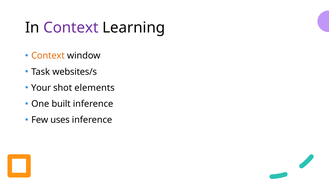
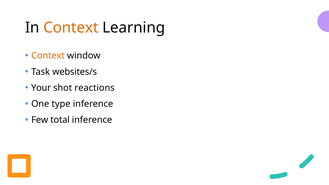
Context at (71, 28) colour: purple -> orange
elements: elements -> reactions
built: built -> type
uses: uses -> total
